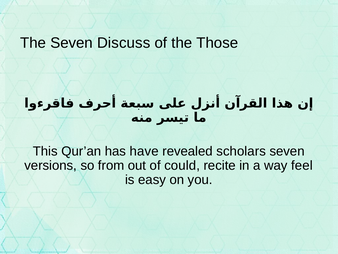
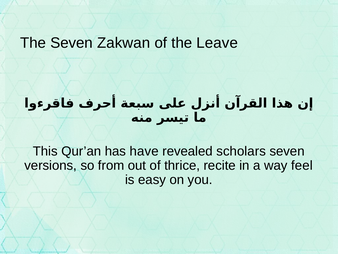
Discuss: Discuss -> Zakwan
Those: Those -> Leave
could: could -> thrice
